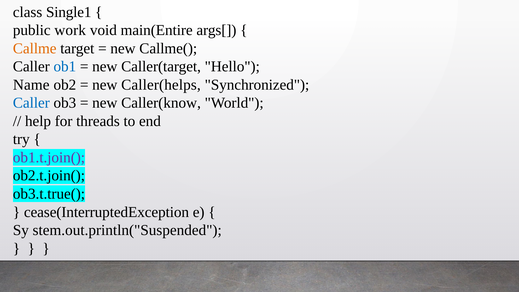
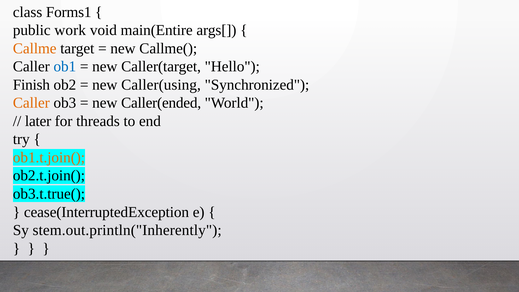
Single1: Single1 -> Forms1
Name: Name -> Finish
Caller(helps: Caller(helps -> Caller(using
Caller at (31, 103) colour: blue -> orange
Caller(know: Caller(know -> Caller(ended
help: help -> later
ob1.t.join( colour: purple -> orange
stem.out.println("Suspended: stem.out.println("Suspended -> stem.out.println("Inherently
